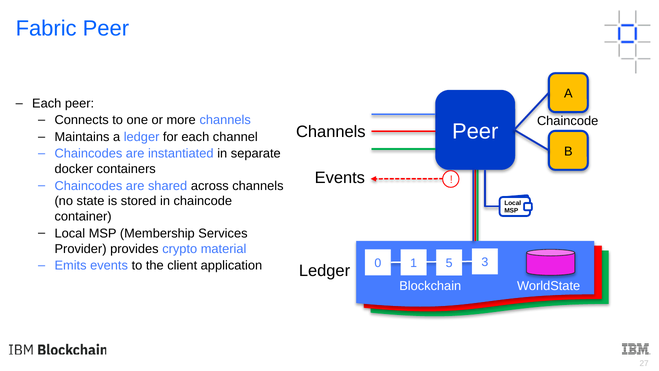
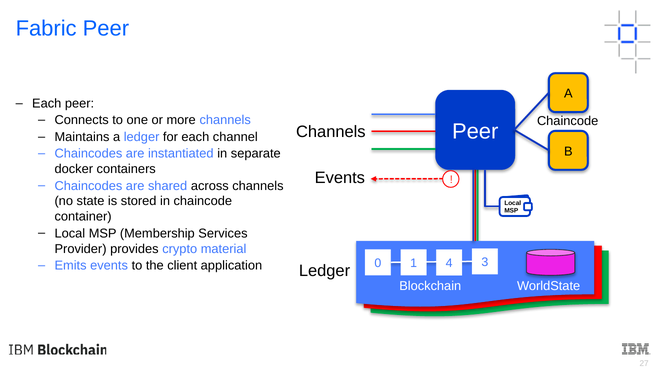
5: 5 -> 4
